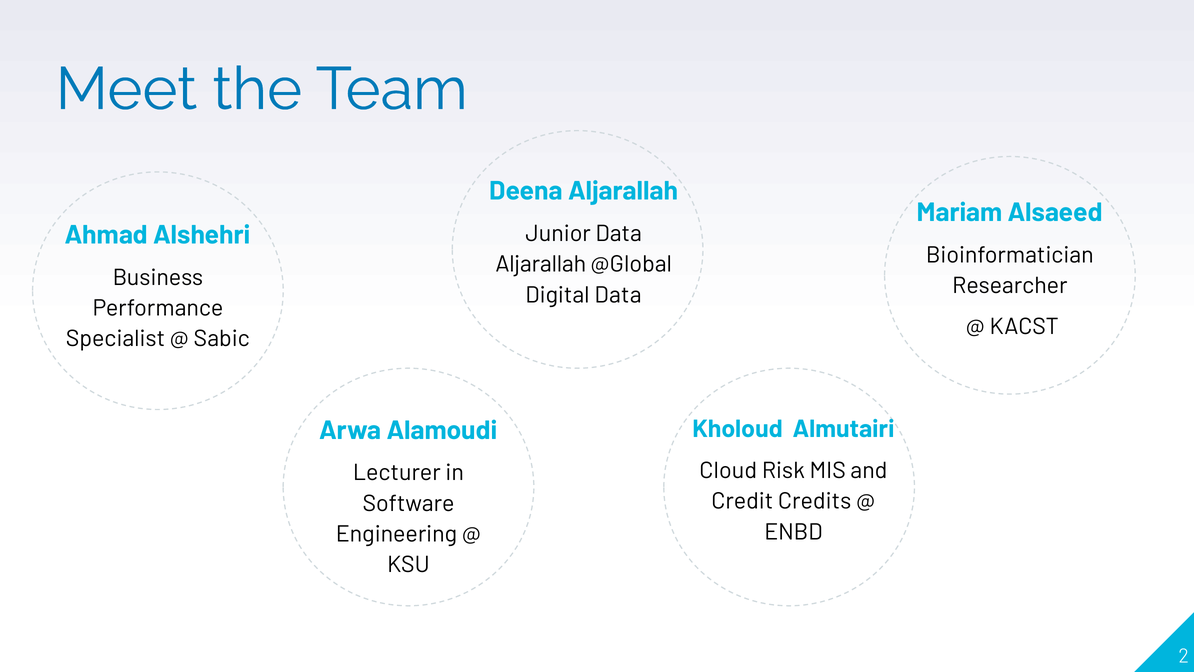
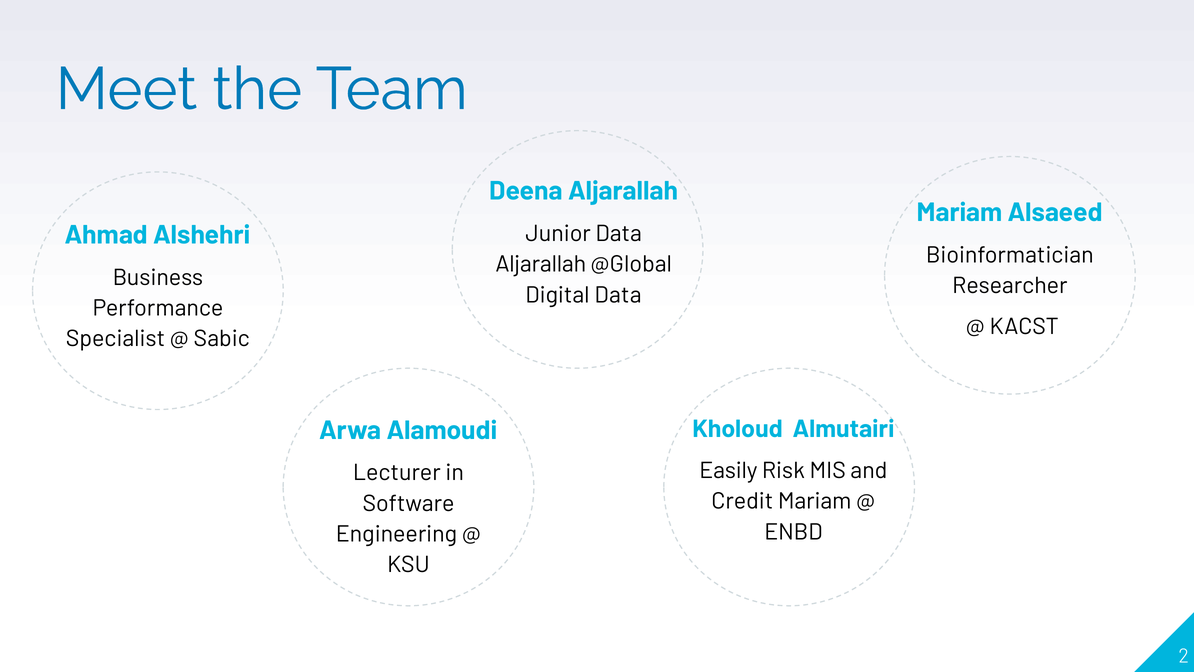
Cloud: Cloud -> Easily
Credit Credits: Credits -> Mariam
